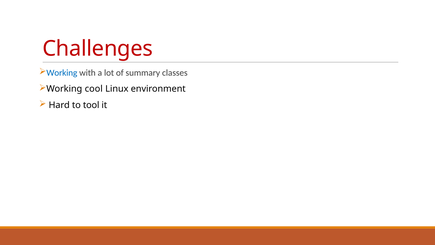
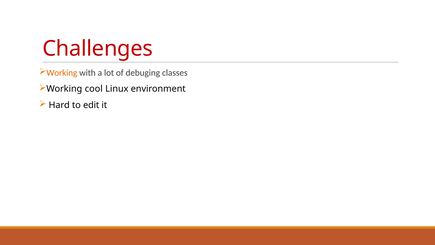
Working at (62, 73) colour: blue -> orange
summary: summary -> debuging
tool: tool -> edit
